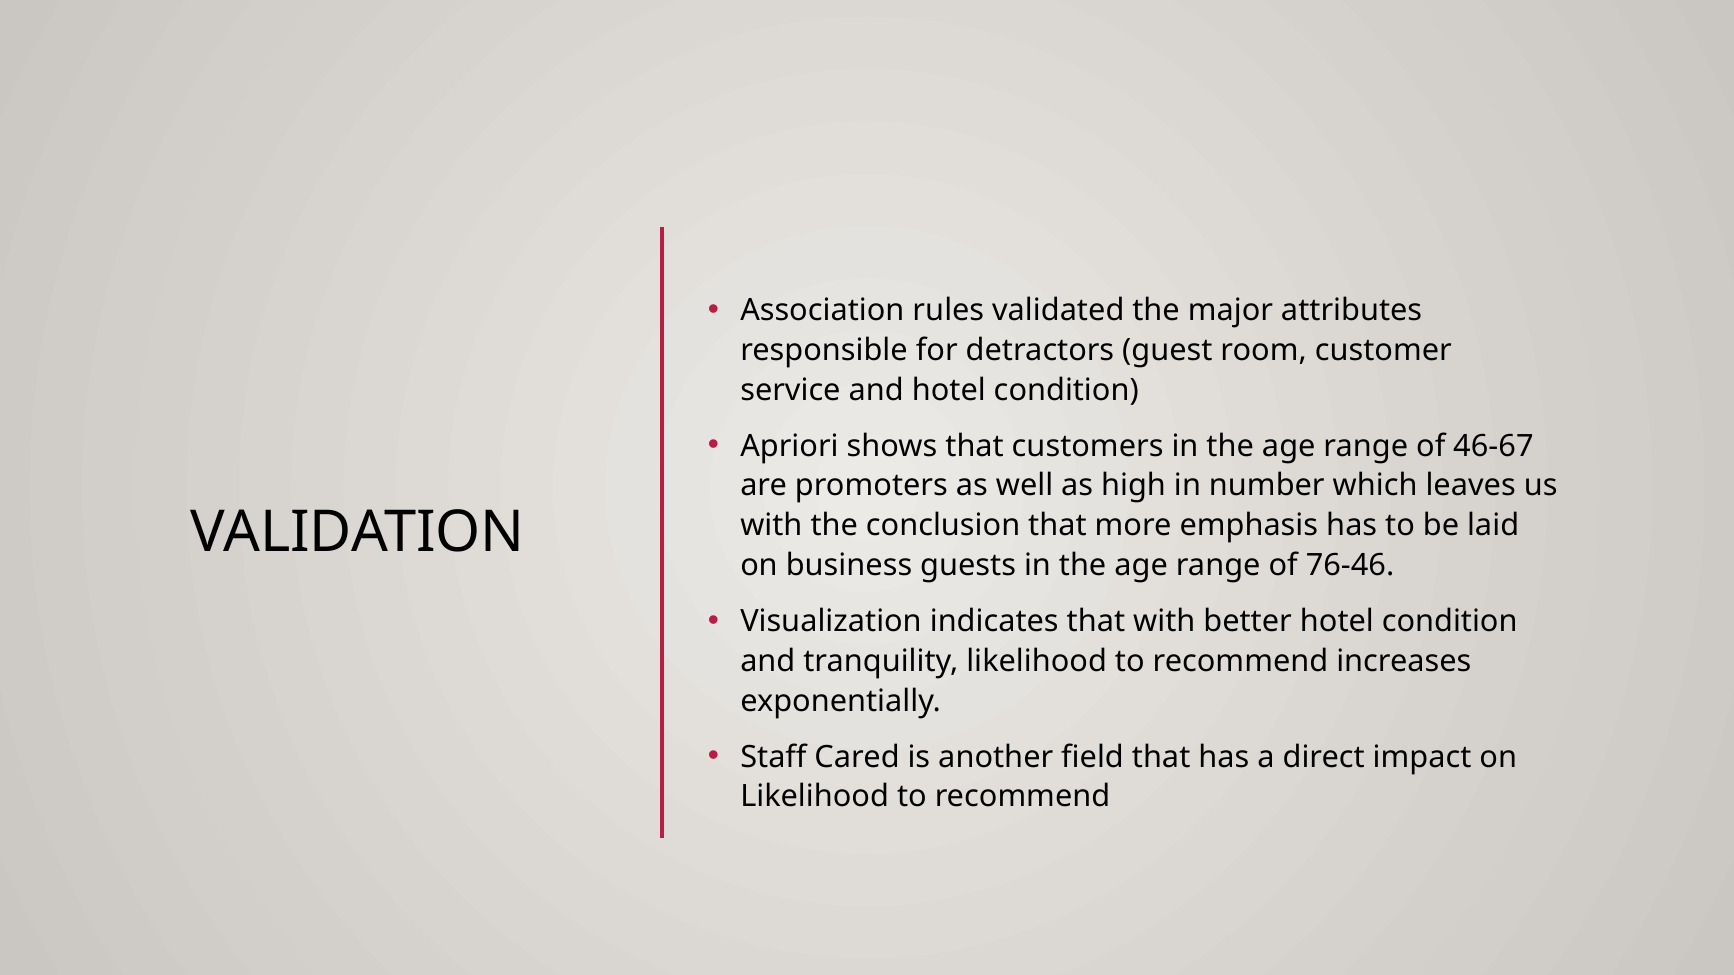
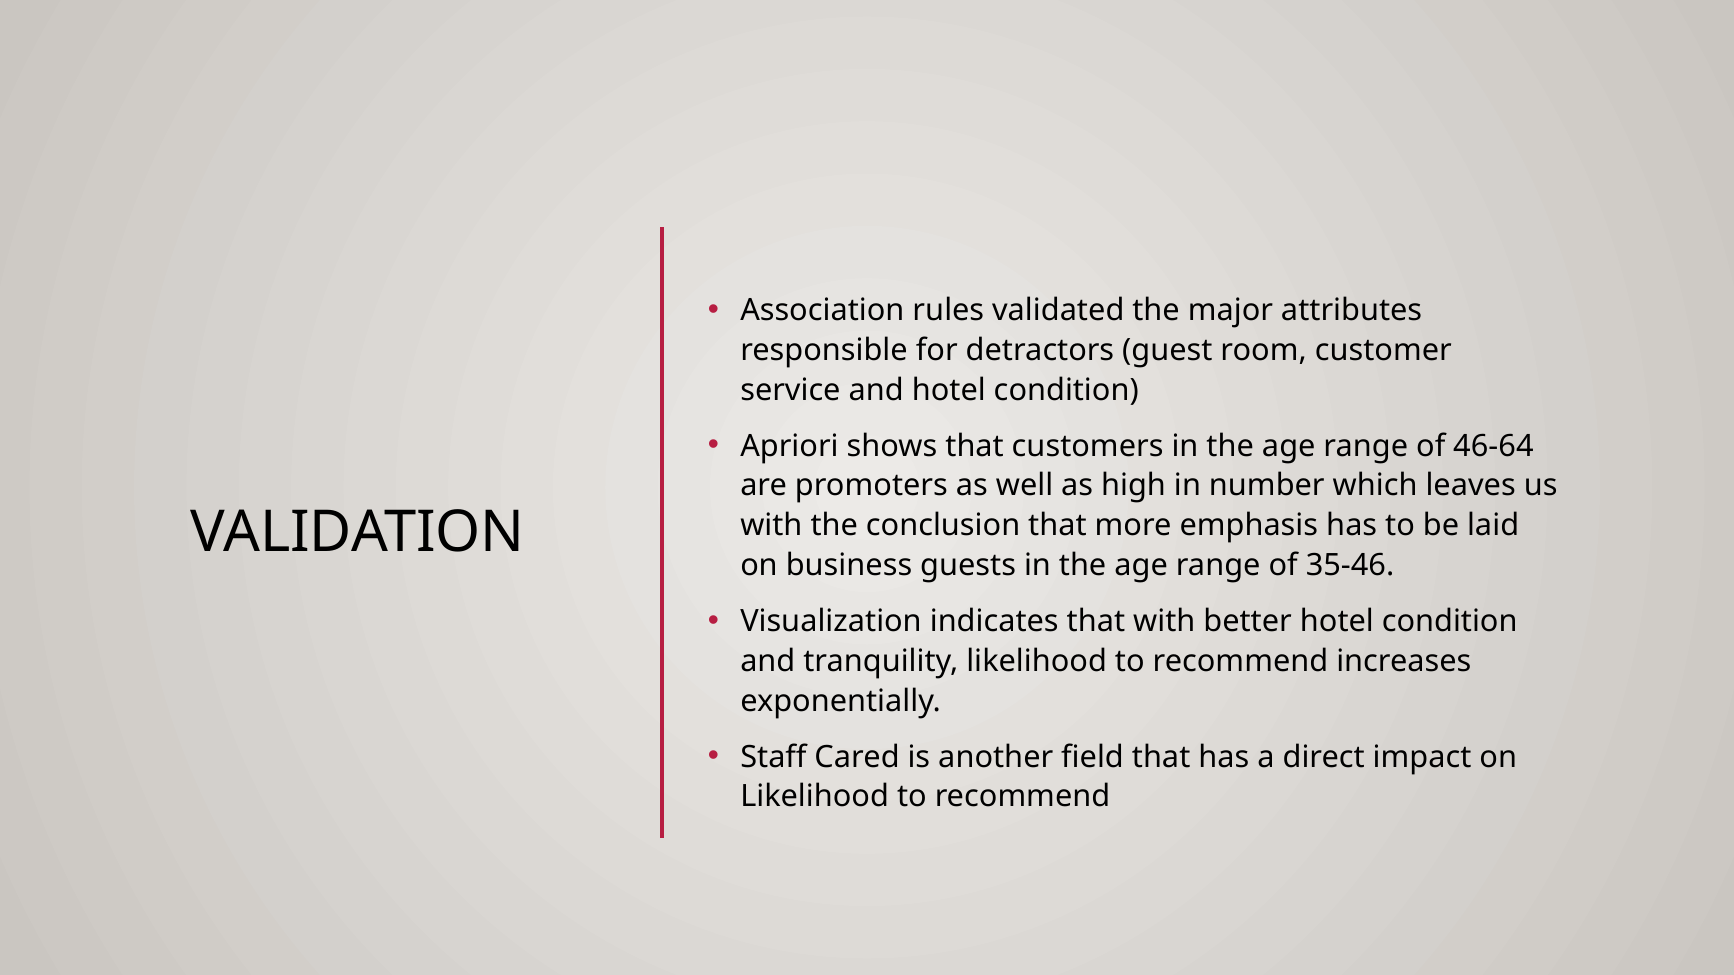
46-67: 46-67 -> 46-64
76-46: 76-46 -> 35-46
